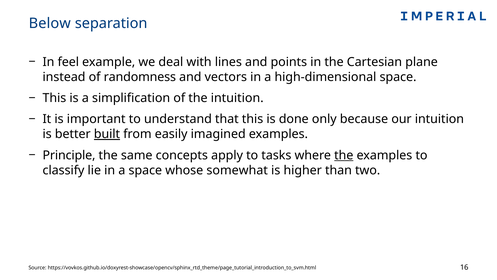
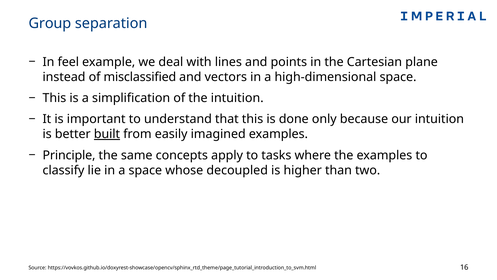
Below: Below -> Group
randomness: randomness -> misclassified
the at (344, 155) underline: present -> none
somewhat: somewhat -> decoupled
